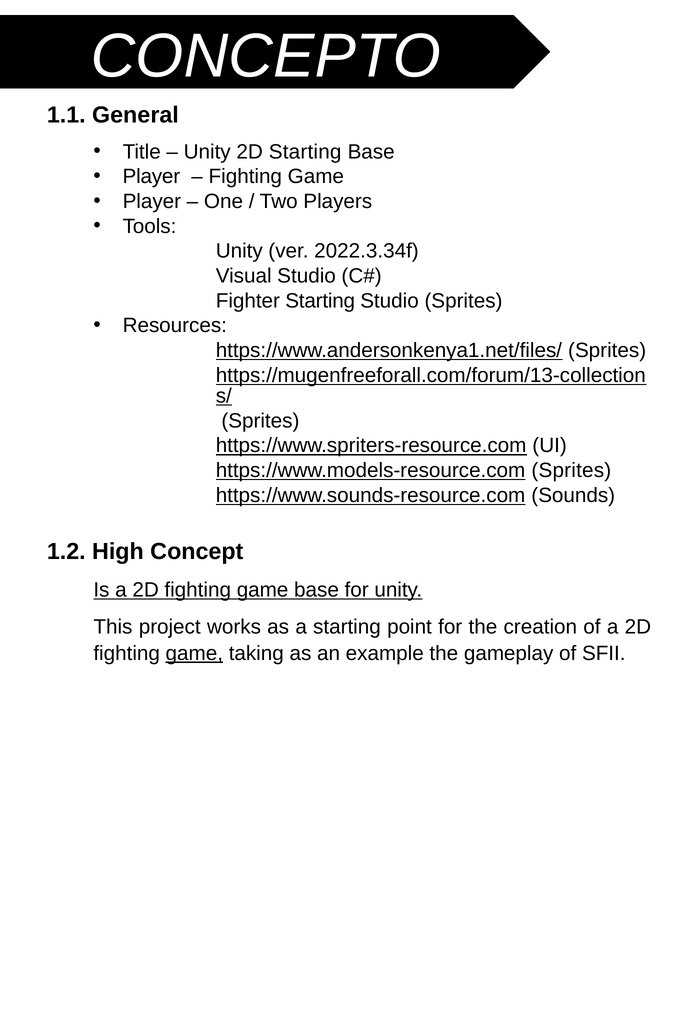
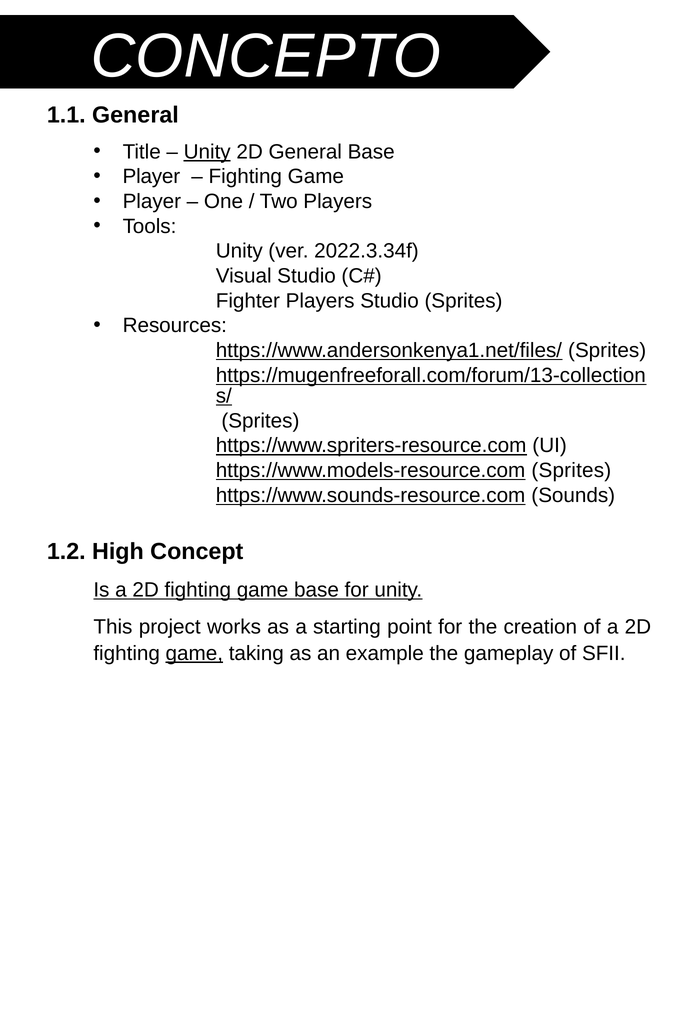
Unity at (207, 152) underline: none -> present
2D Starting: Starting -> General
Starting at (320, 301): Starting -> Players
